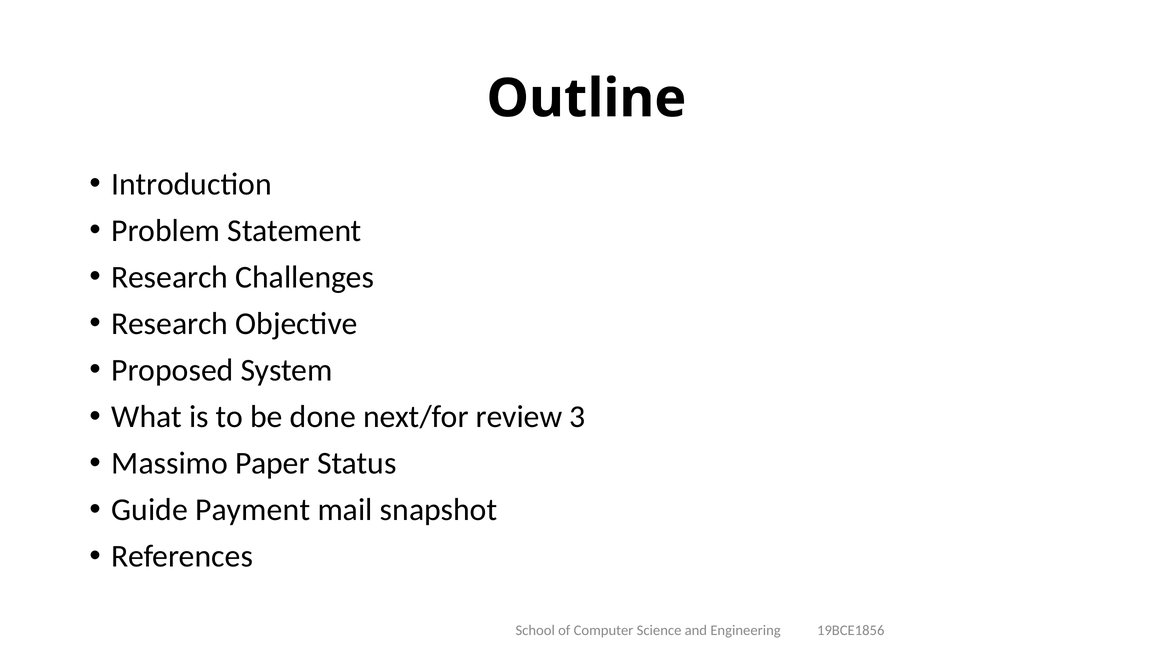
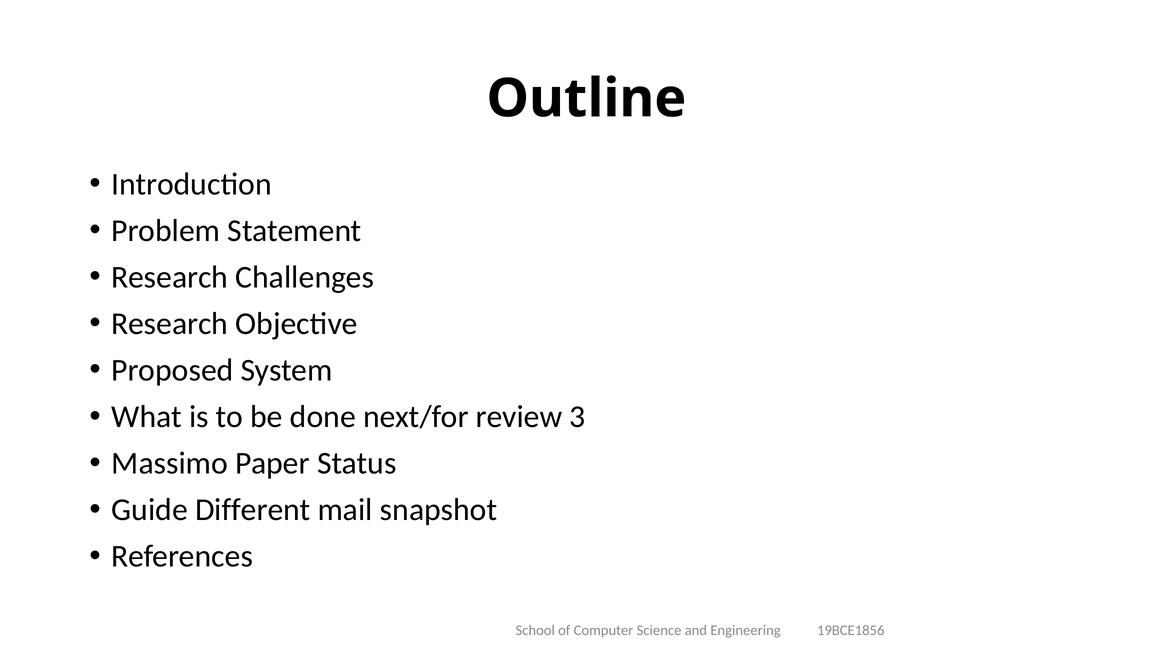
Payment: Payment -> Different
